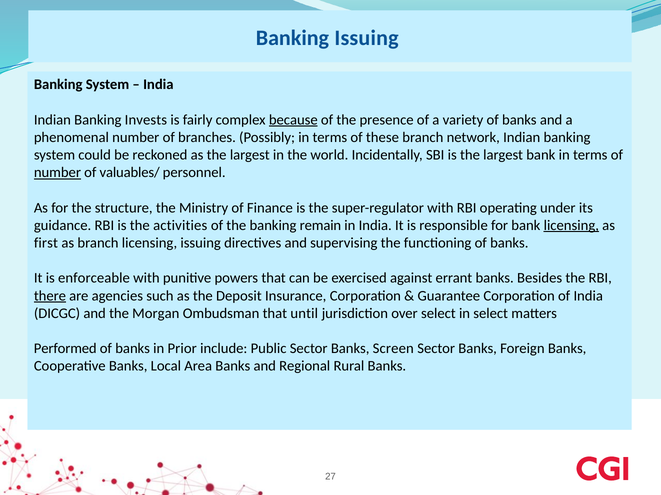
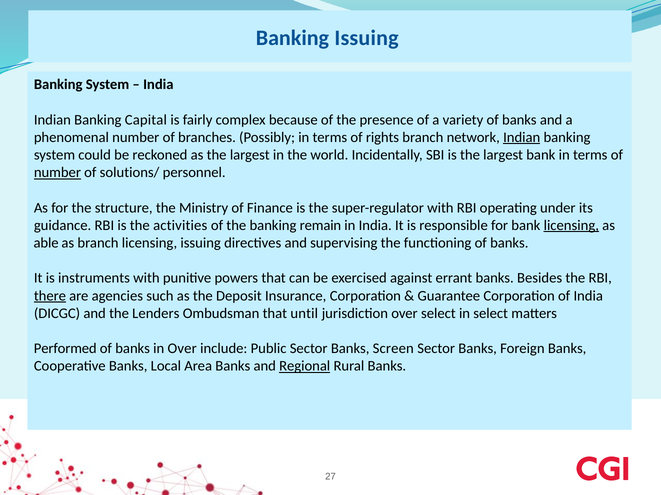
Invests: Invests -> Capital
because underline: present -> none
these: these -> rights
Indian at (522, 138) underline: none -> present
valuables/: valuables/ -> solutions/
first: first -> able
enforceable: enforceable -> instruments
Morgan: Morgan -> Lenders
in Prior: Prior -> Over
Regional underline: none -> present
